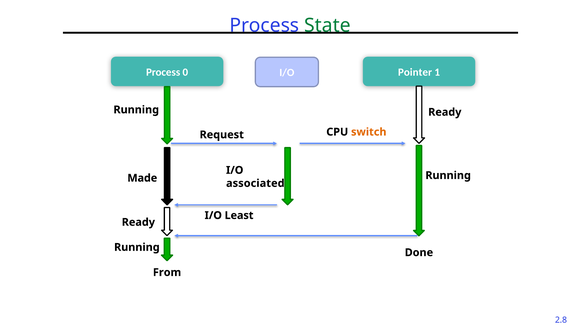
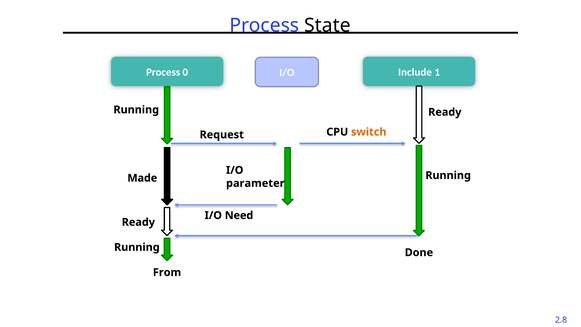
State colour: green -> black
Pointer: Pointer -> Include
associated: associated -> parameter
Least: Least -> Need
